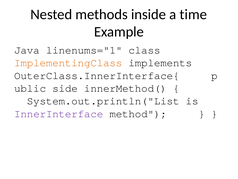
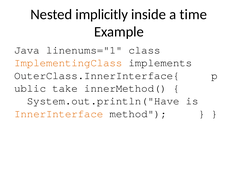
methods: methods -> implicitly
side: side -> take
System.out.println("List: System.out.println("List -> System.out.println("Have
InnerInterface colour: purple -> orange
